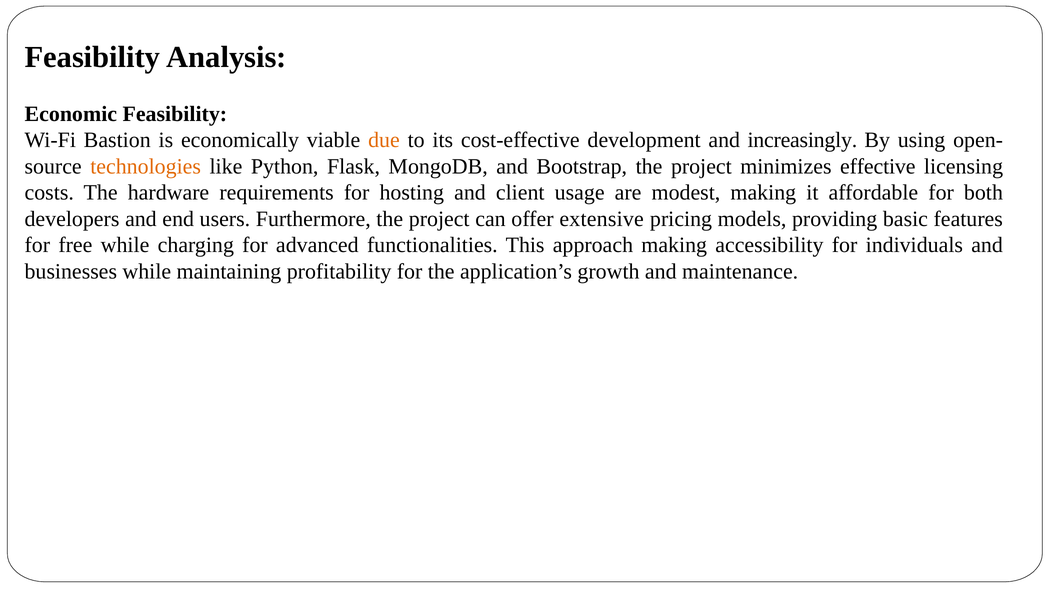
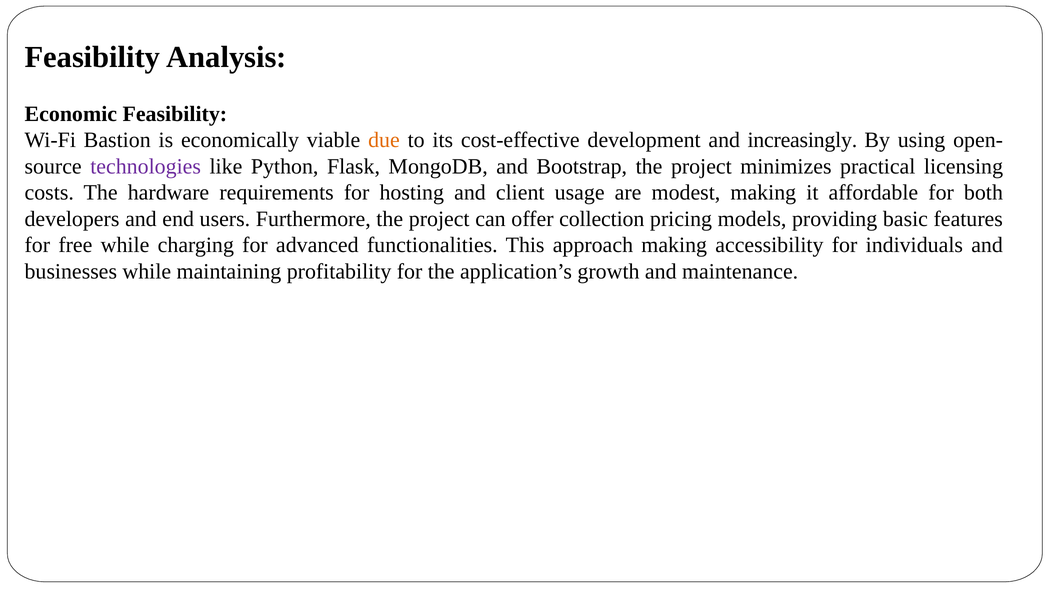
technologies colour: orange -> purple
effective: effective -> practical
extensive: extensive -> collection
